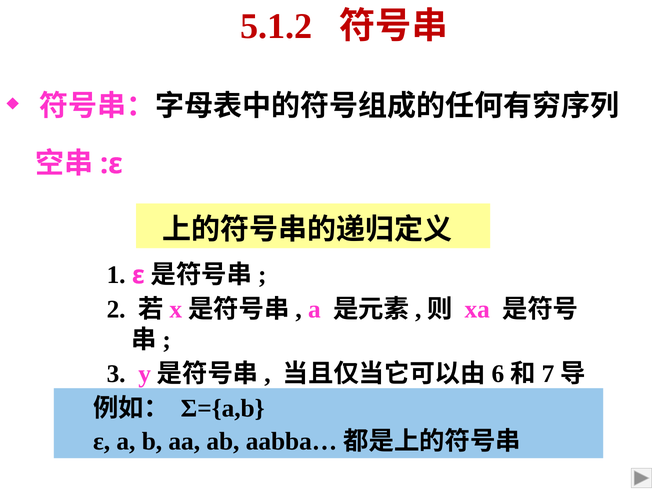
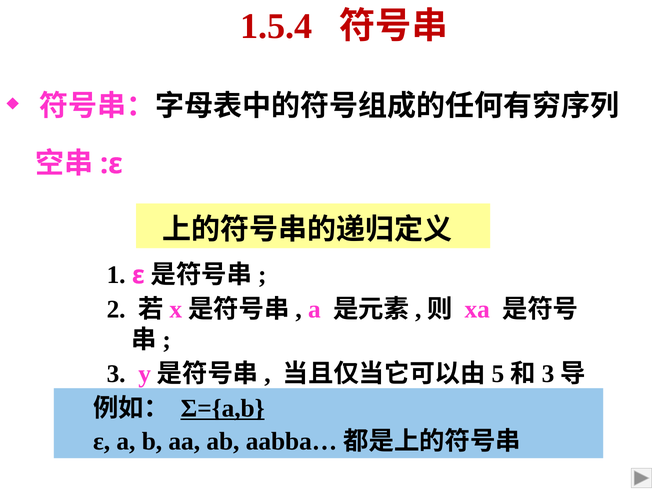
5.1.2: 5.1.2 -> 1.5.4
6: 6 -> 5
7 at (548, 374): 7 -> 3
Σ={a,b underline: none -> present
